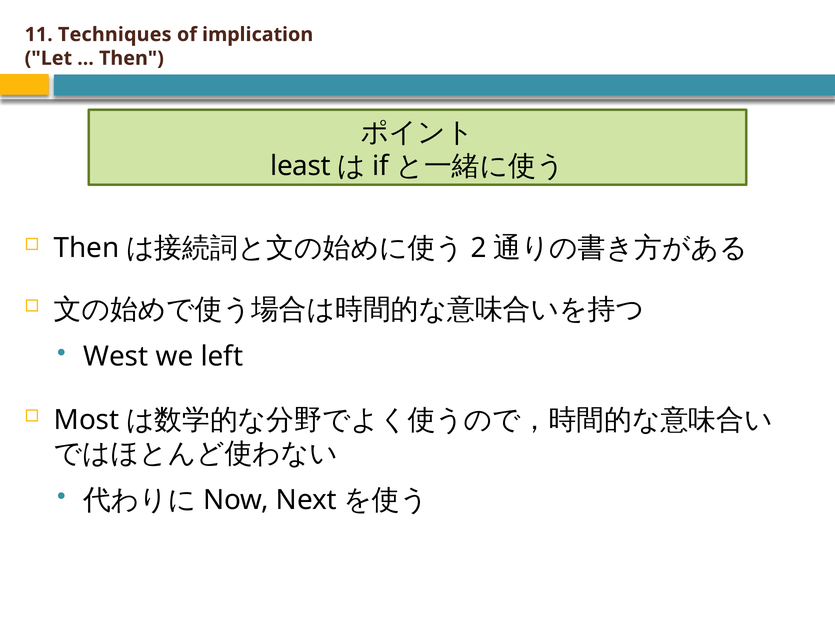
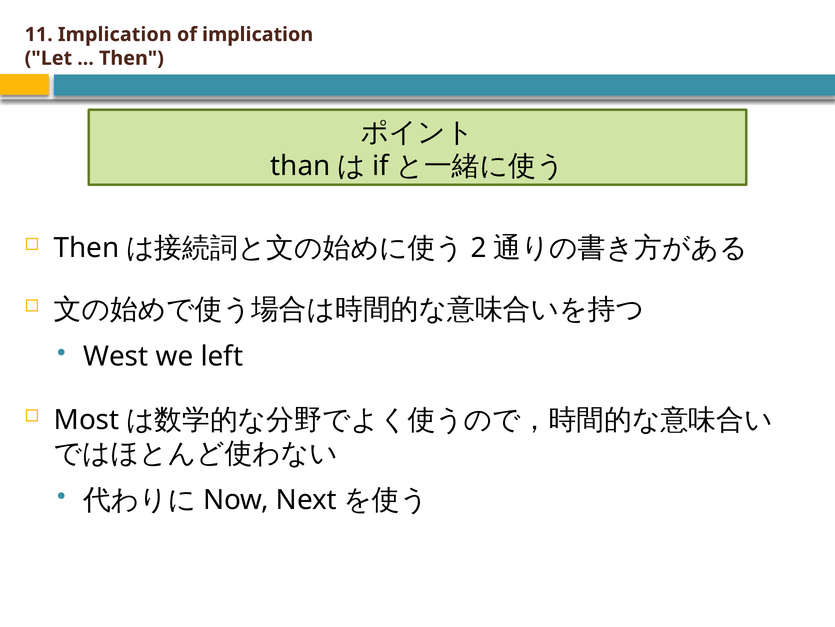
11 Techniques: Techniques -> Implication
least: least -> than
